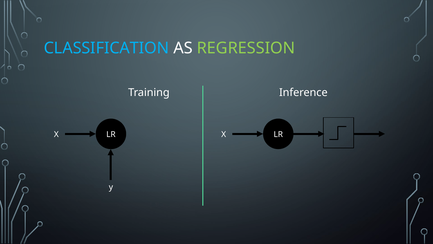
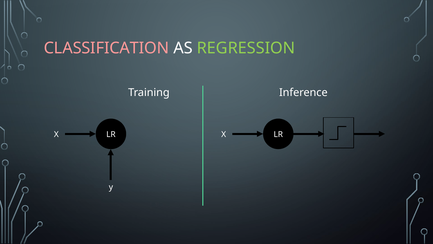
CLASSIFICATION colour: light blue -> pink
